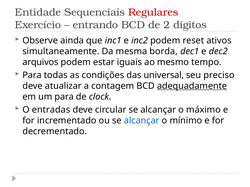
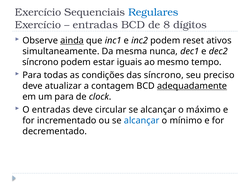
Entidade at (38, 12): Entidade -> Exercício
Regulares colour: red -> blue
entrando at (95, 25): entrando -> entradas
2: 2 -> 8
ainda underline: none -> present
borda: borda -> nunca
arquivos at (40, 62): arquivos -> síncrono
das universal: universal -> síncrono
